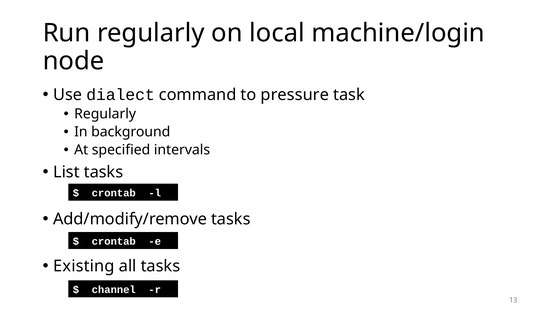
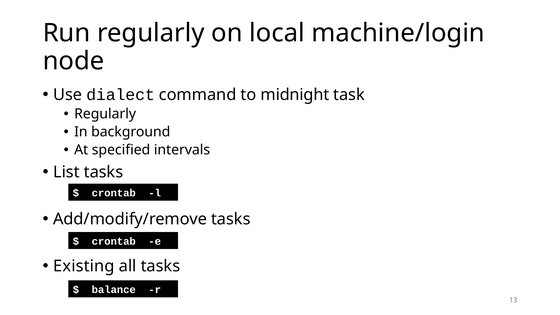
pressure: pressure -> midnight
channel: channel -> balance
